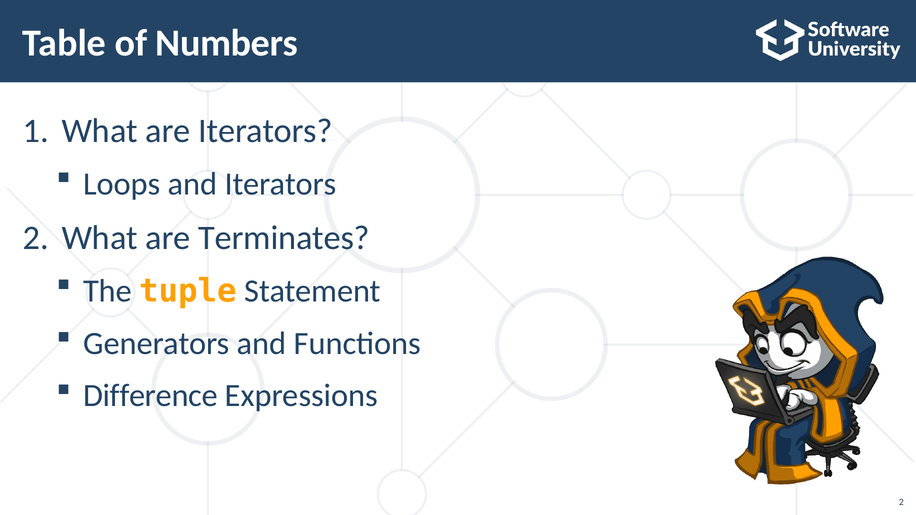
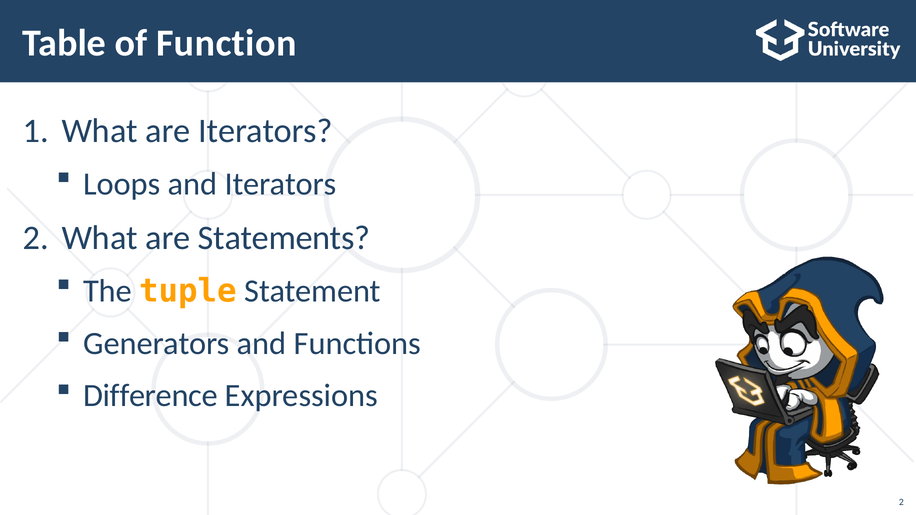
Numbers: Numbers -> Function
Terminates: Terminates -> Statements
